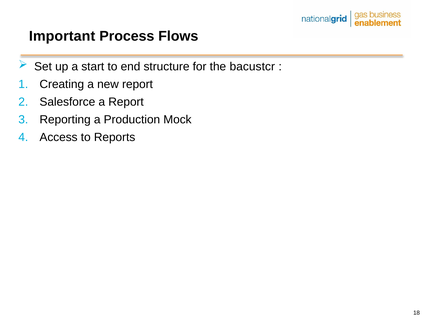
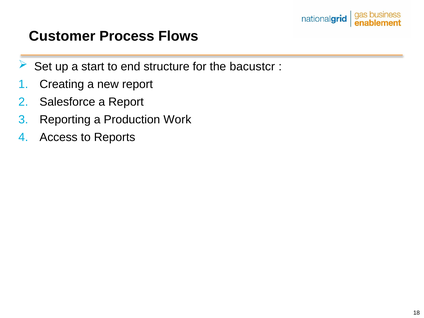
Important: Important -> Customer
Mock: Mock -> Work
